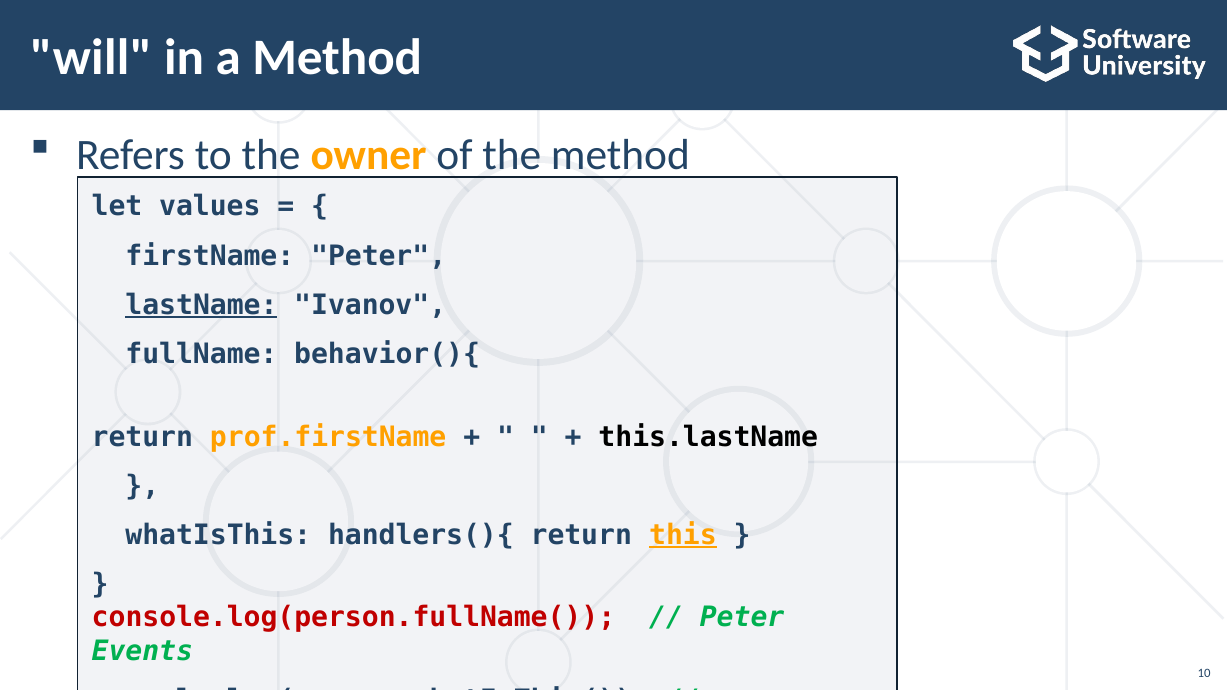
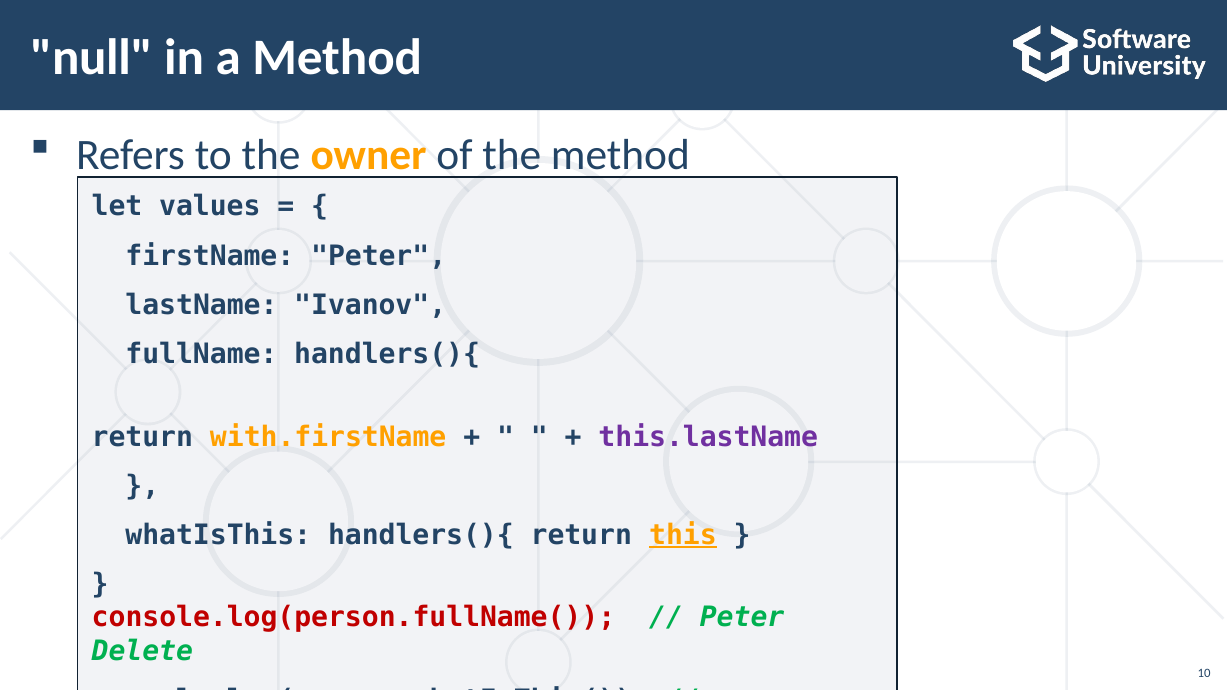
will: will -> null
lastName underline: present -> none
fullName behavior(){: behavior(){ -> handlers(){
prof.firstName: prof.firstName -> with.firstName
this.lastName colour: black -> purple
Events: Events -> Delete
